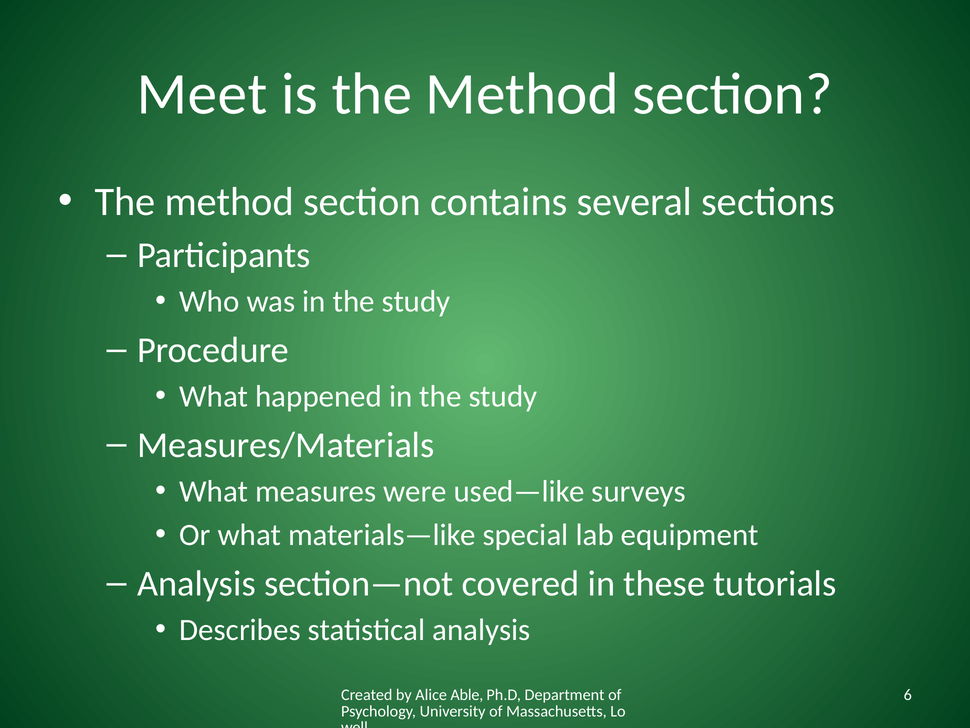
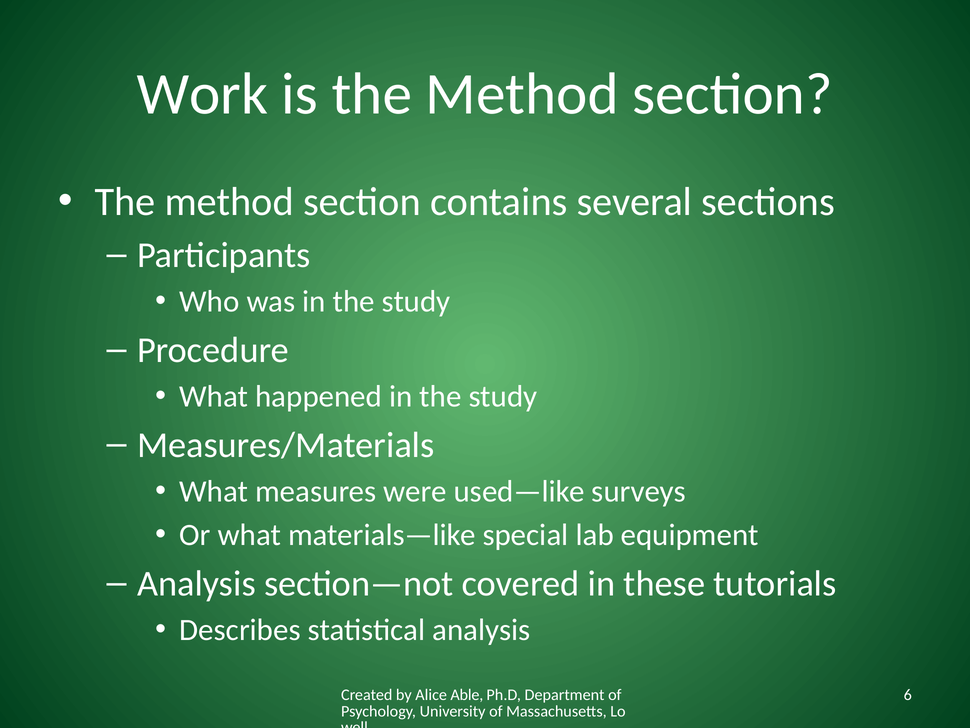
Meet: Meet -> Work
